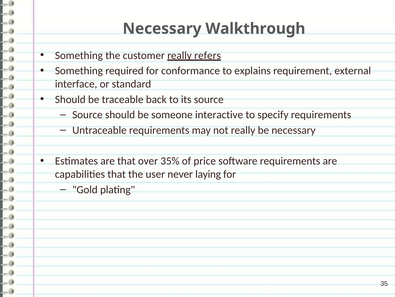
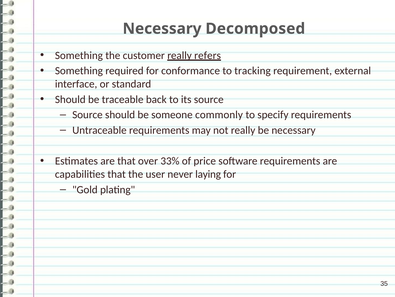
Walkthrough: Walkthrough -> Decomposed
explains: explains -> tracking
interactive: interactive -> commonly
35%: 35% -> 33%
